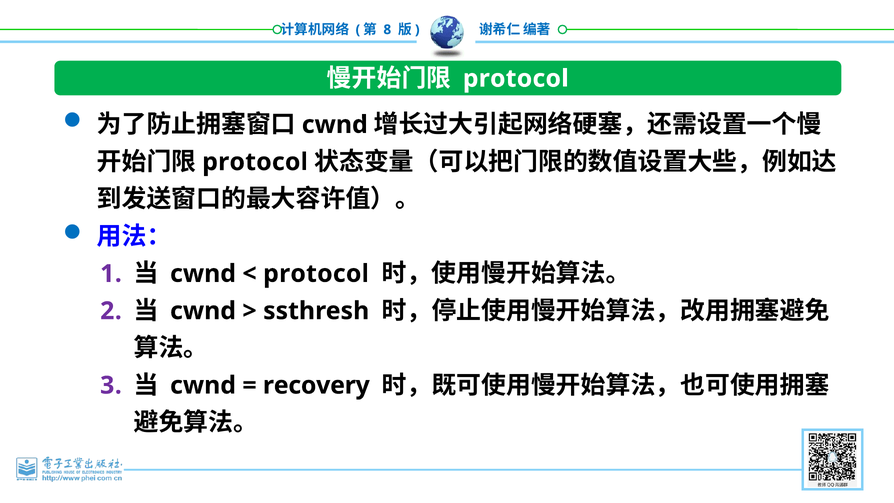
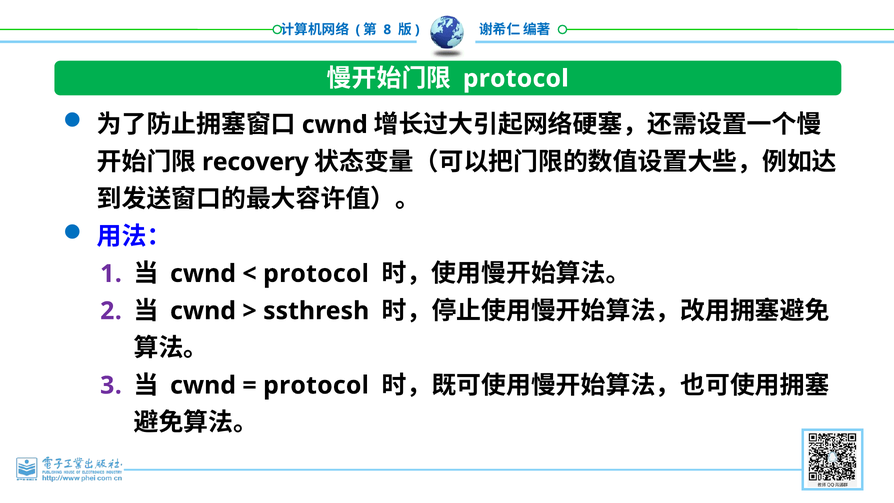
protocol at (255, 162): protocol -> recovery
recovery at (316, 385): recovery -> protocol
